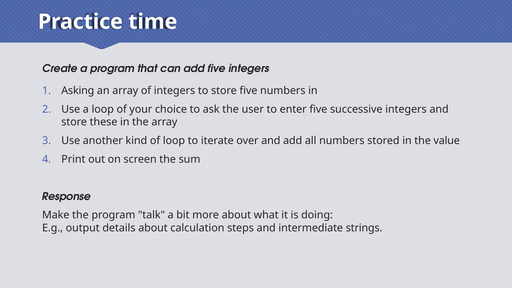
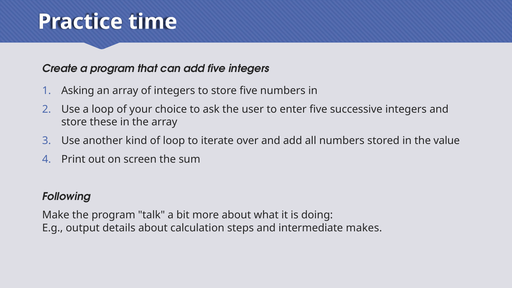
Response: Response -> Following
strings: strings -> makes
